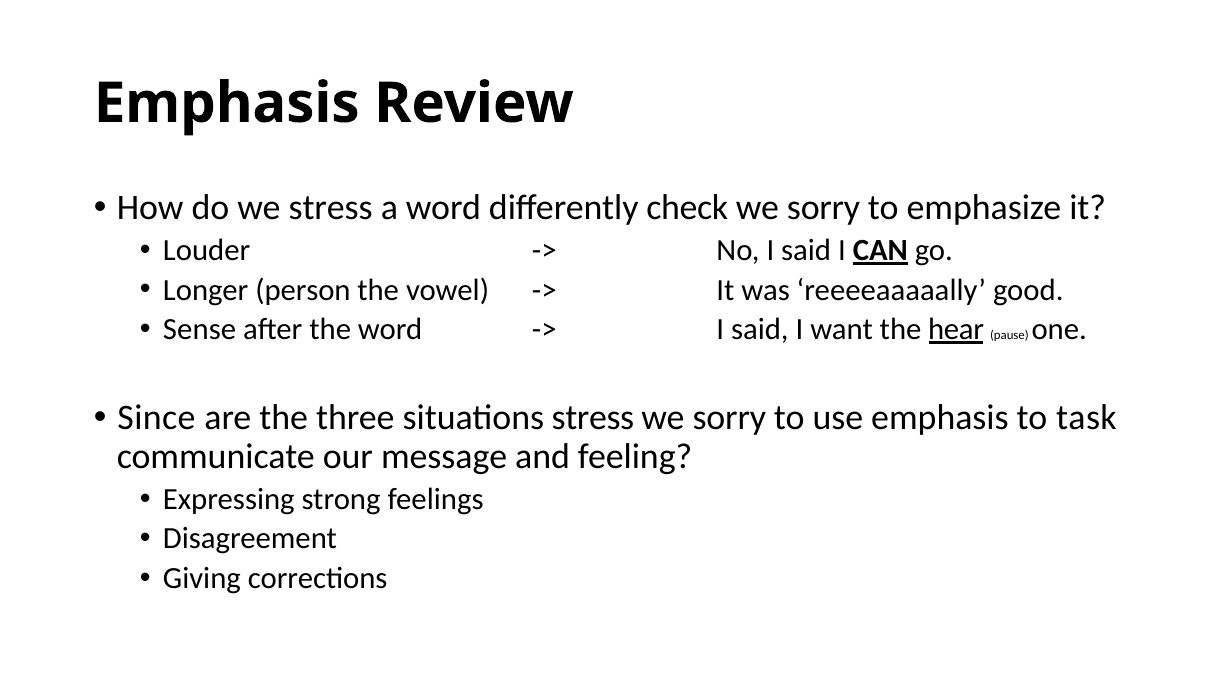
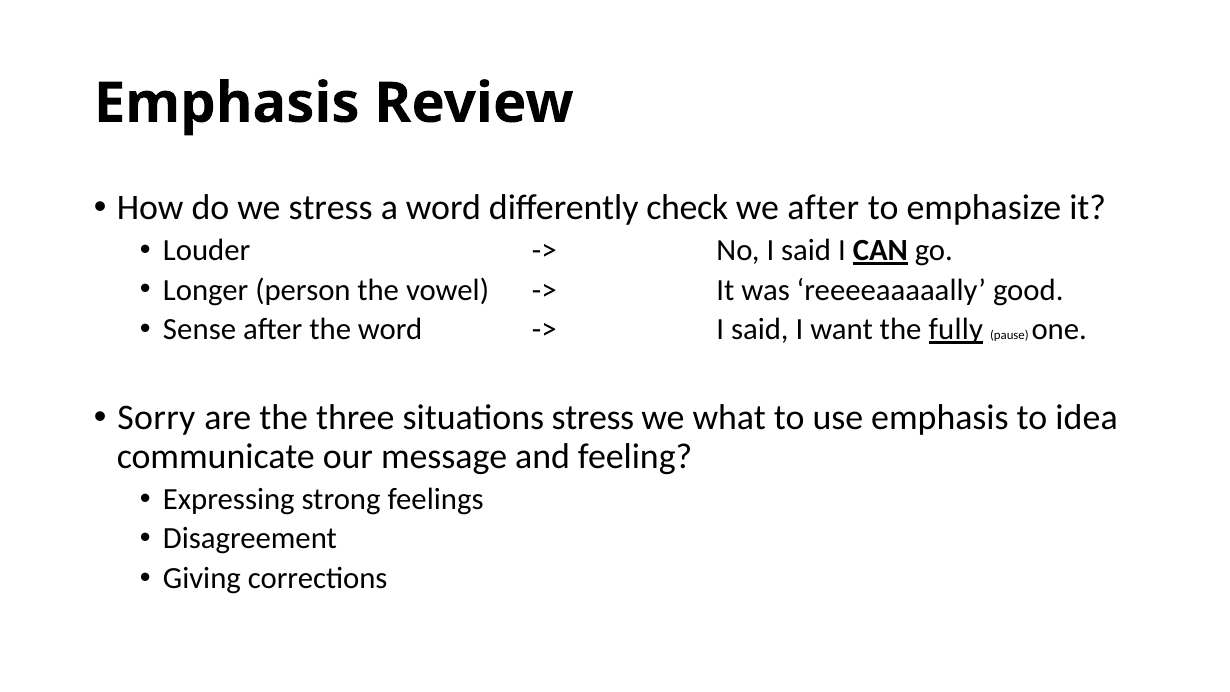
sorry at (824, 208): sorry -> after
hear: hear -> fully
Since: Since -> Sorry
sorry at (729, 418): sorry -> what
task: task -> idea
